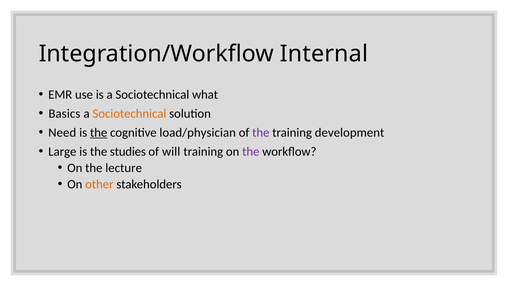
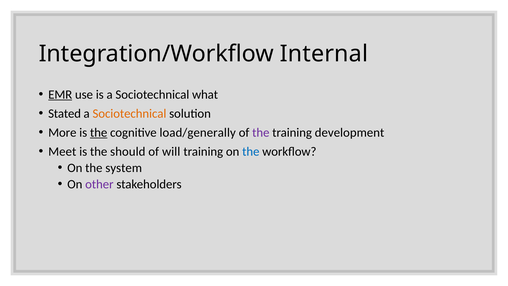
EMR underline: none -> present
Basics: Basics -> Stated
Need: Need -> More
load/physician: load/physician -> load/generally
Large: Large -> Meet
studies: studies -> should
the at (251, 151) colour: purple -> blue
lecture: lecture -> system
other colour: orange -> purple
